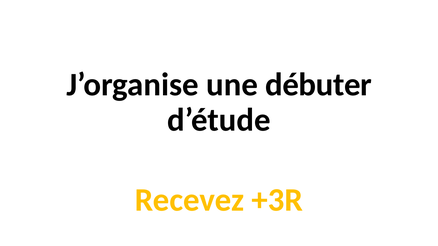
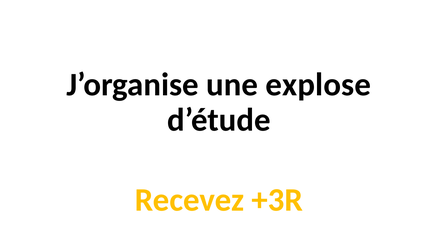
débuter: débuter -> explose
